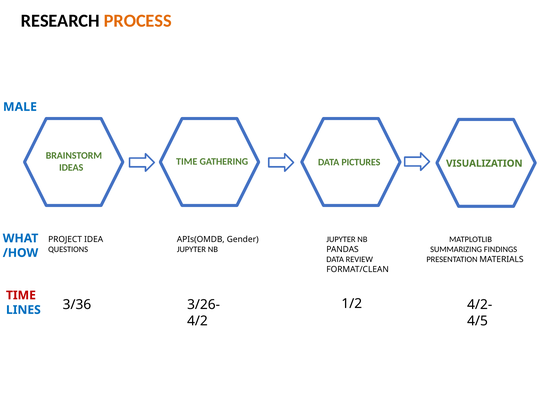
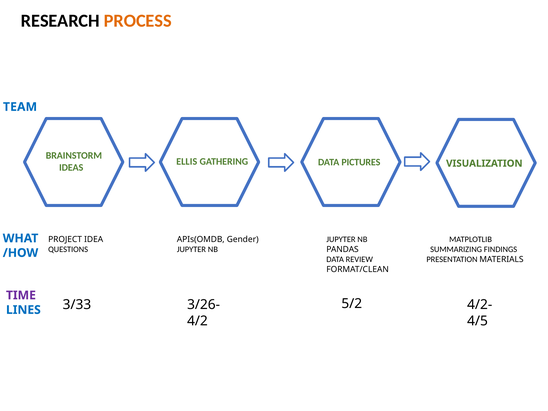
MALE: MALE -> TEAM
TIME at (187, 162): TIME -> ELLIS
TIME at (21, 295) colour: red -> purple
1/2: 1/2 -> 5/2
3/36: 3/36 -> 3/33
